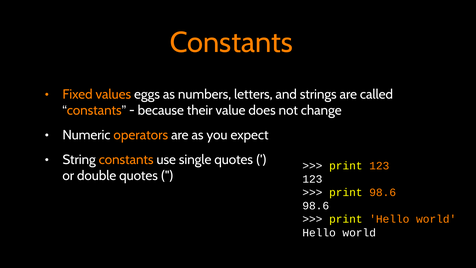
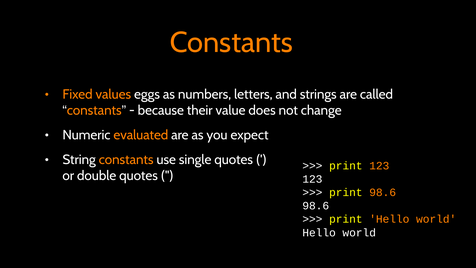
operators: operators -> evaluated
